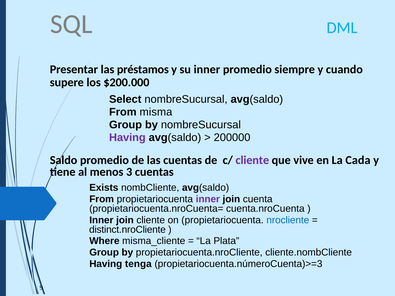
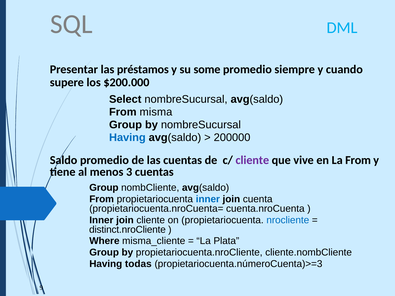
su inner: inner -> some
Having at (127, 138) colour: purple -> blue
La Cada: Cada -> From
Exists at (104, 188): Exists -> Group
inner at (208, 199) colour: purple -> blue
tenga: tenga -> todas
